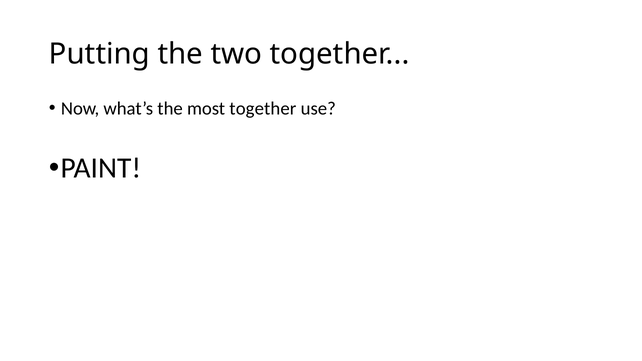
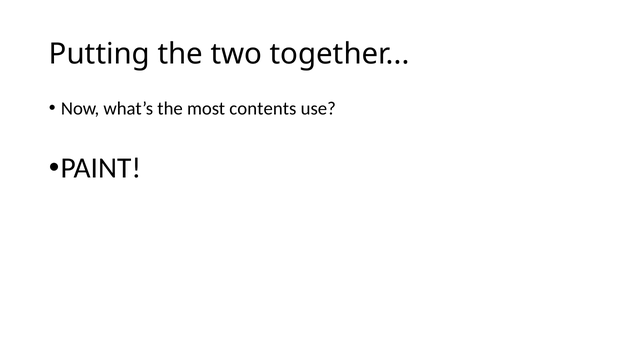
most together: together -> contents
